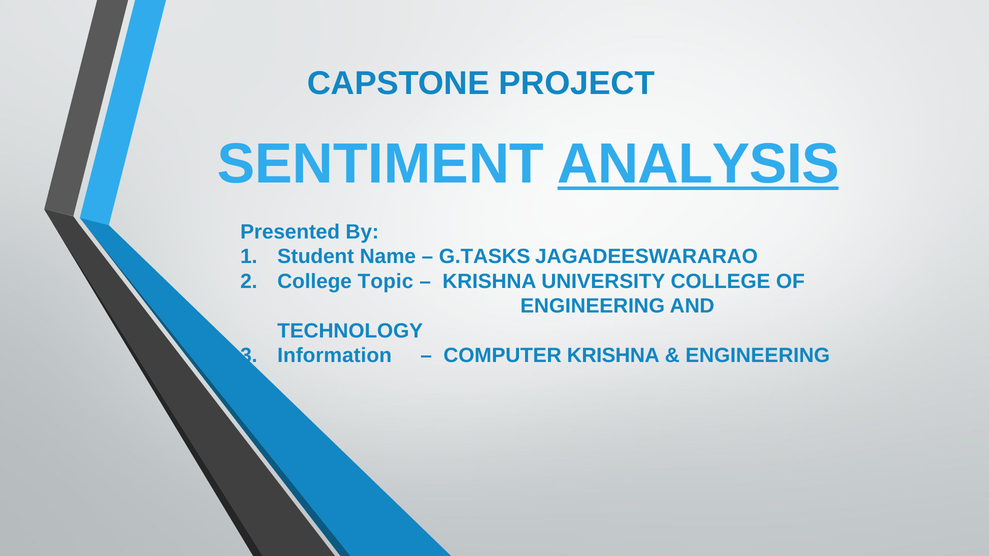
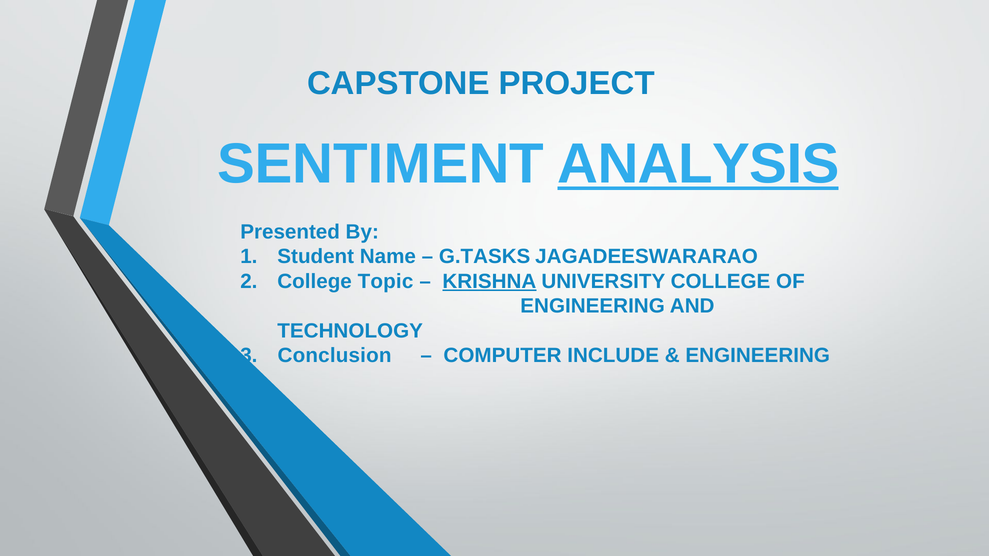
KRISHNA at (489, 282) underline: none -> present
Information: Information -> Conclusion
COMPUTER KRISHNA: KRISHNA -> INCLUDE
